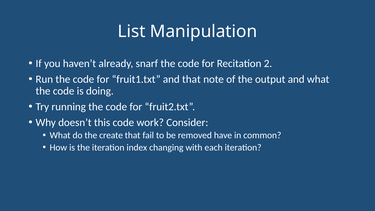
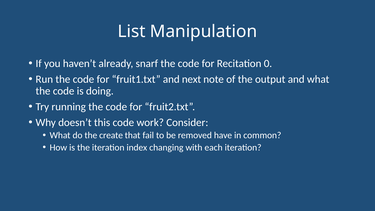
2: 2 -> 0
and that: that -> next
